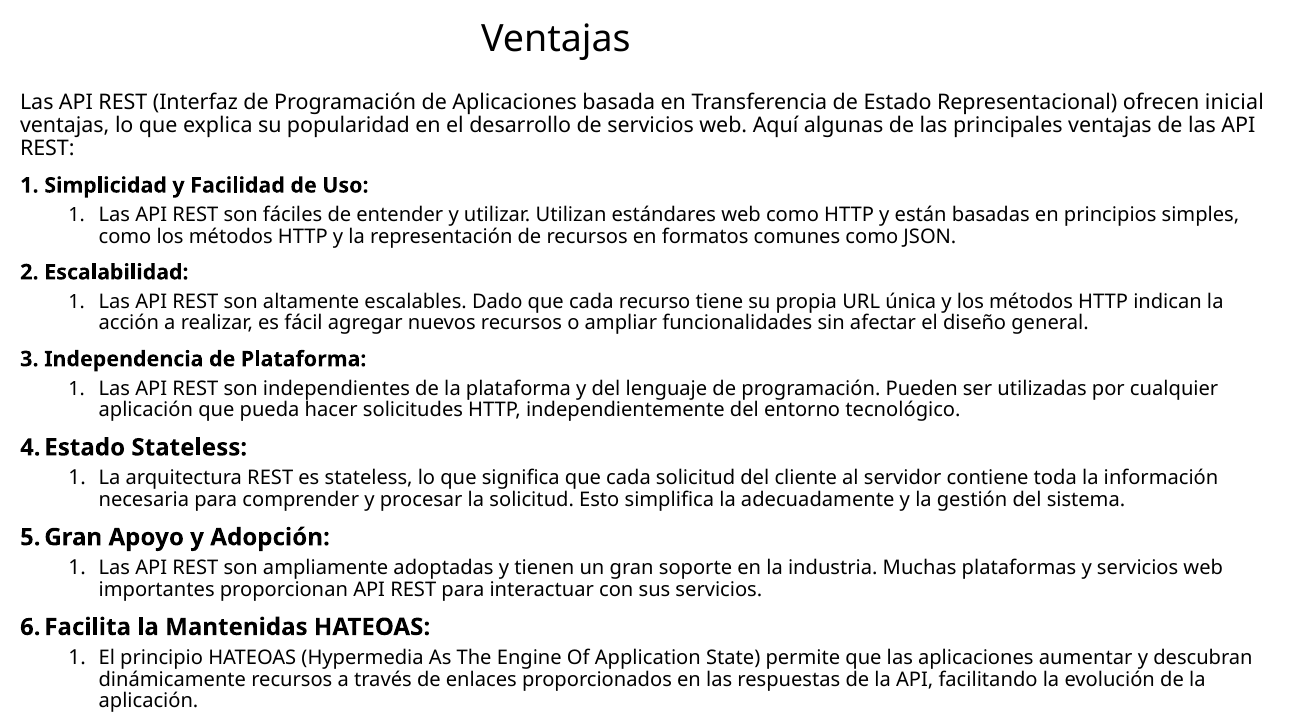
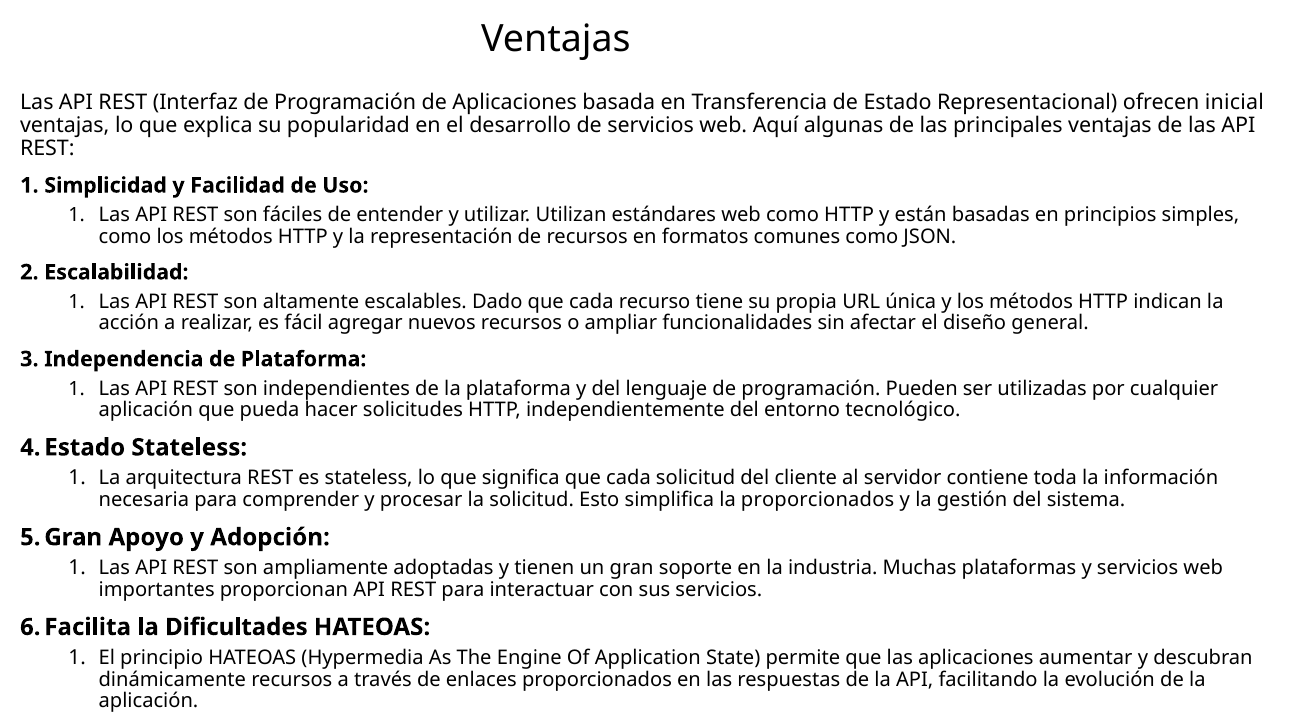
la adecuadamente: adecuadamente -> proporcionados
Mantenidas: Mantenidas -> Dificultades
